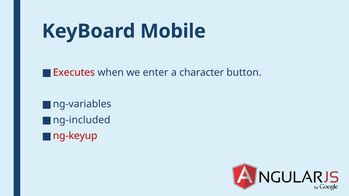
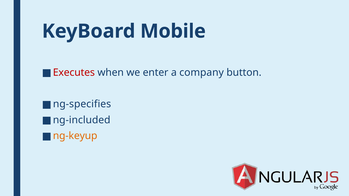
character: character -> company
ng-variables: ng-variables -> ng-specifies
ng-keyup colour: red -> orange
